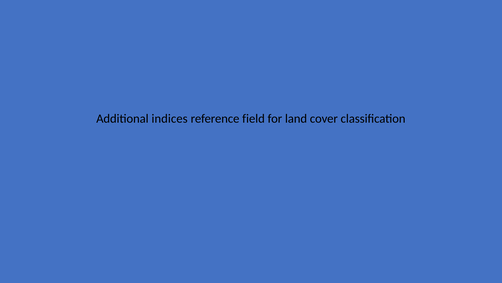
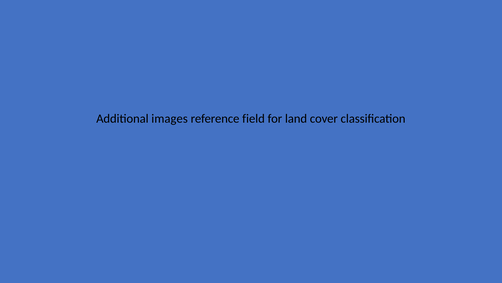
indices: indices -> images
